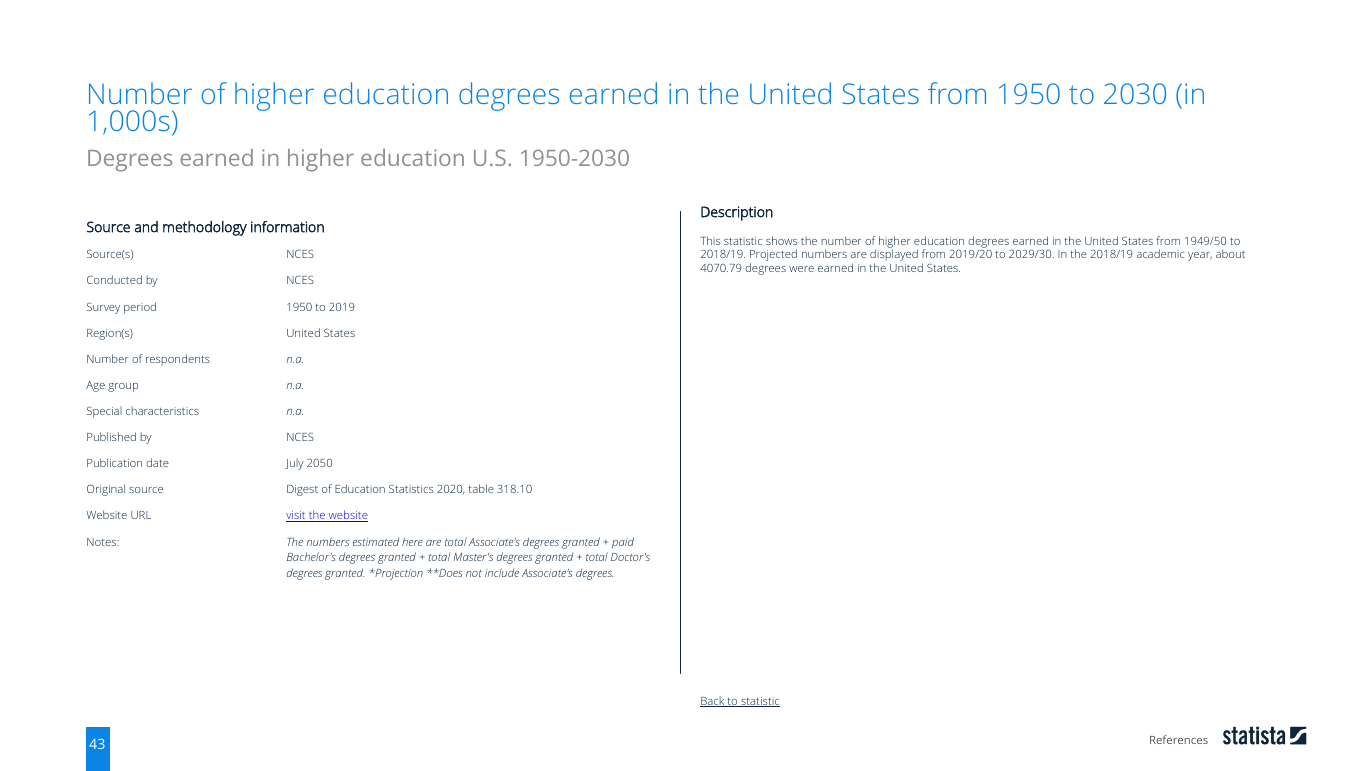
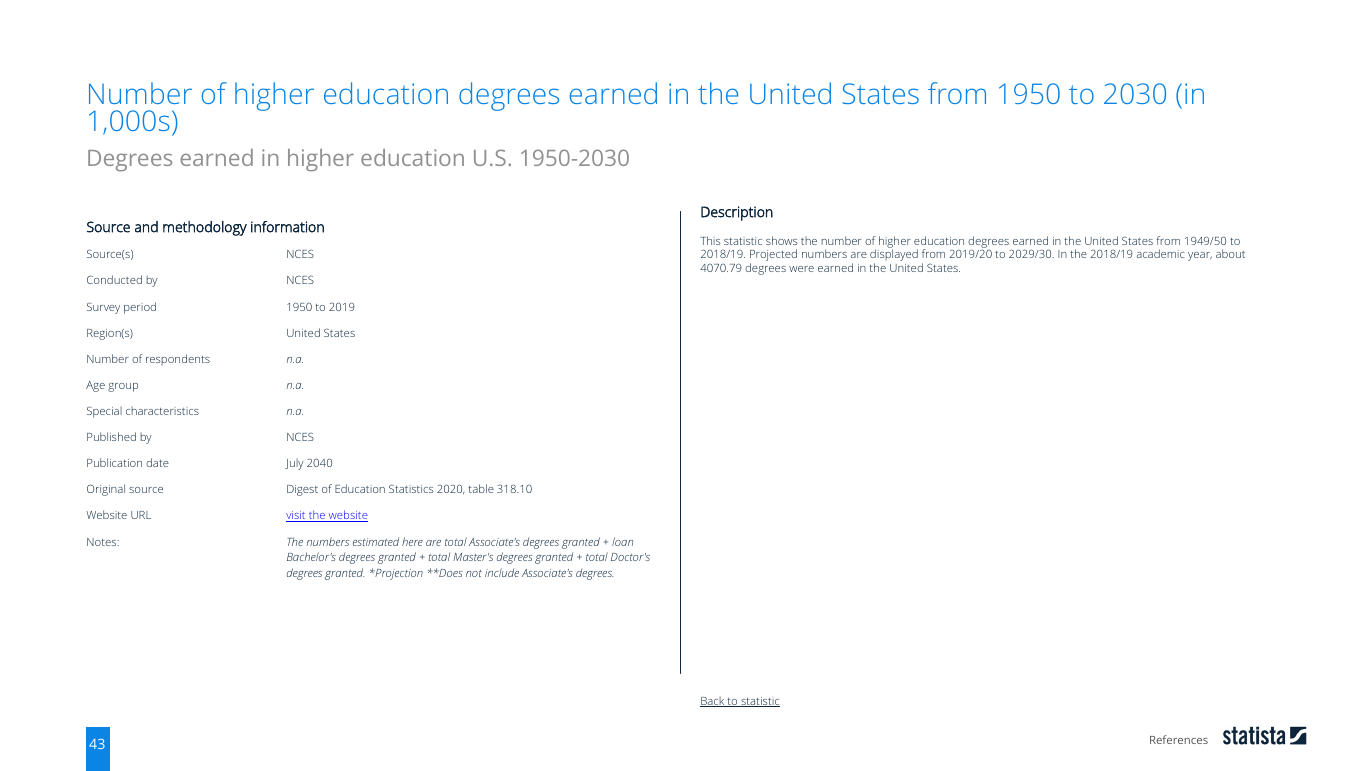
2050: 2050 -> 2040
paid: paid -> loan
